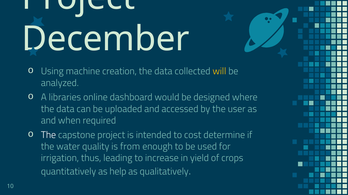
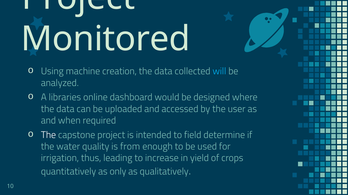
December: December -> Monitored
will colour: yellow -> light blue
cost: cost -> field
help: help -> only
